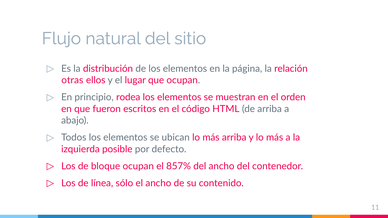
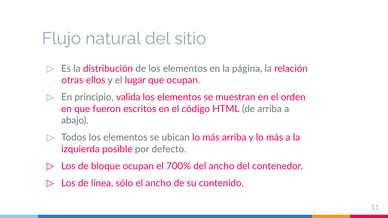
rodea: rodea -> valida
857%: 857% -> 700%
